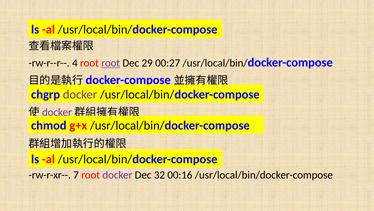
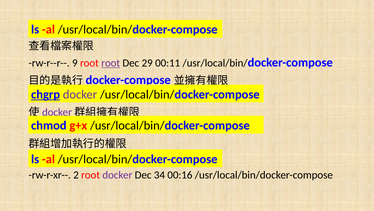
4: 4 -> 9
00:27: 00:27 -> 00:11
chgrp underline: none -> present
7: 7 -> 2
32: 32 -> 34
